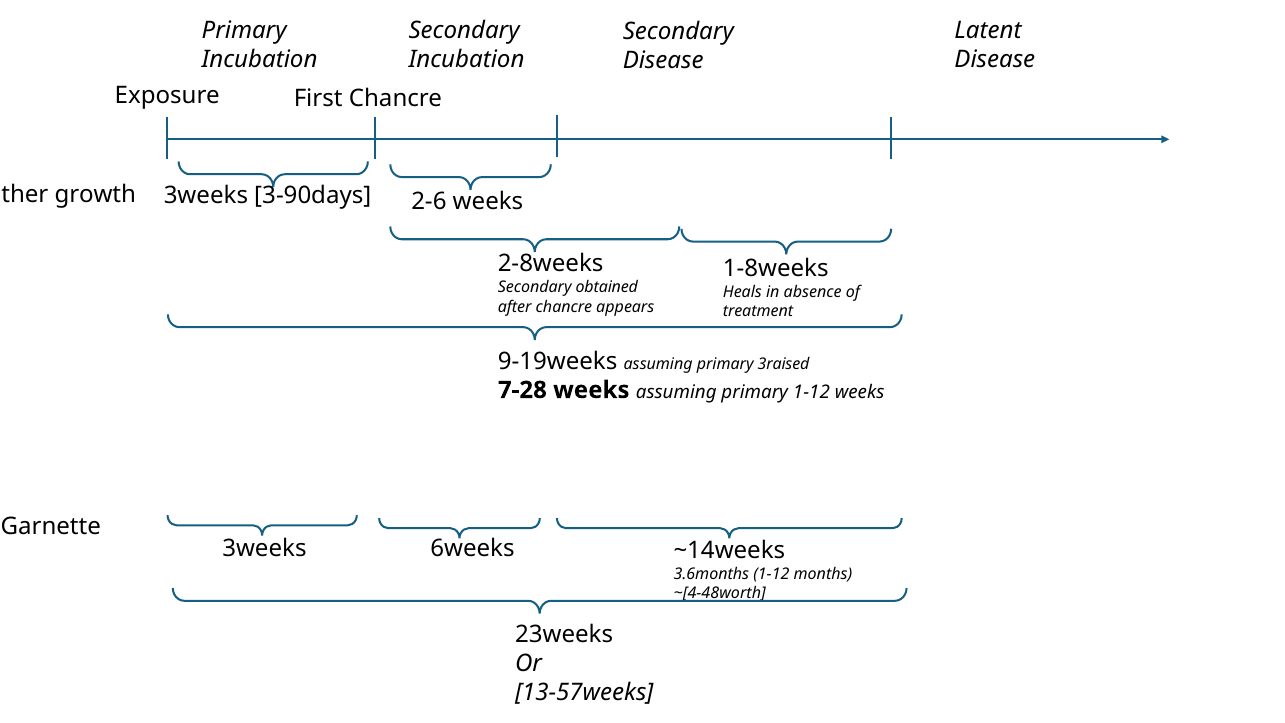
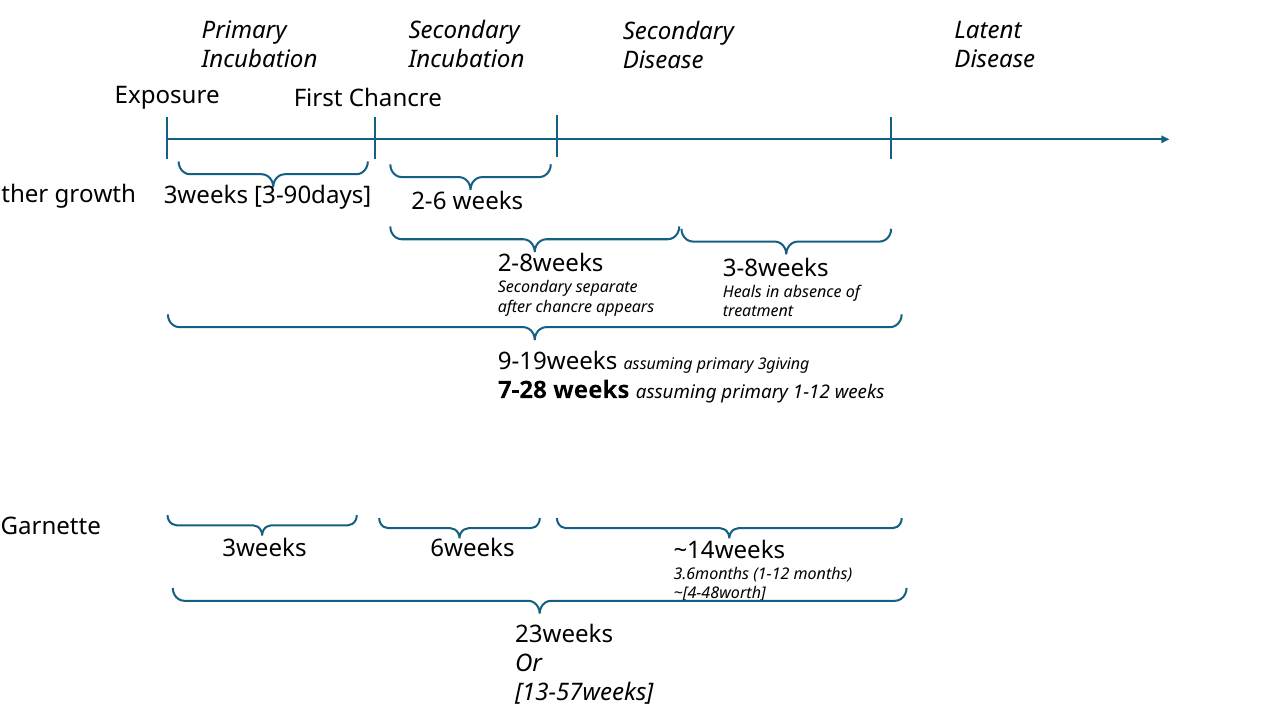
1-8weeks: 1-8weeks -> 3-8weeks
obtained: obtained -> separate
3raised: 3raised -> 3giving
